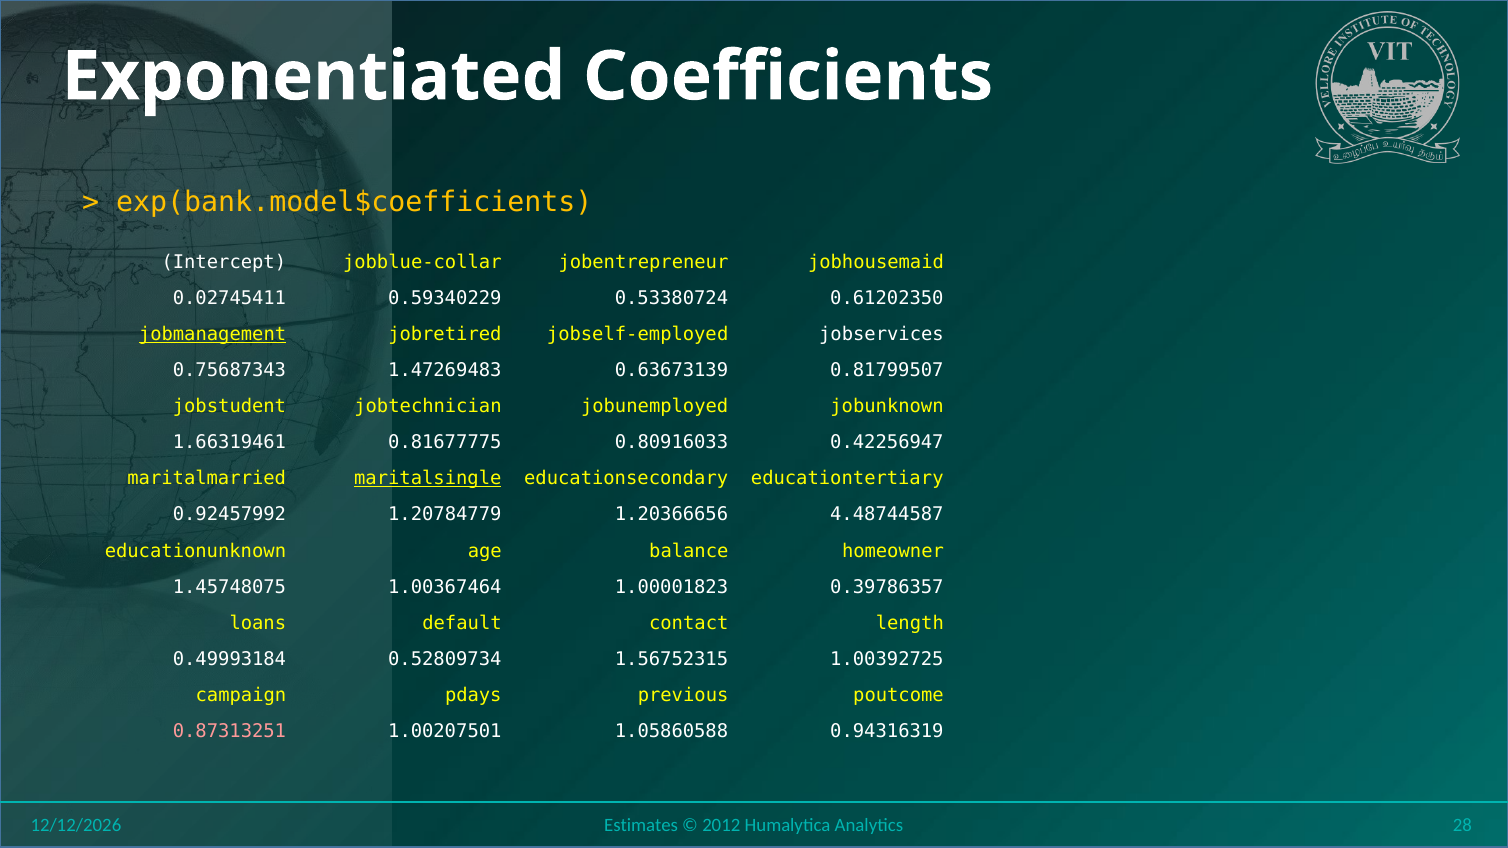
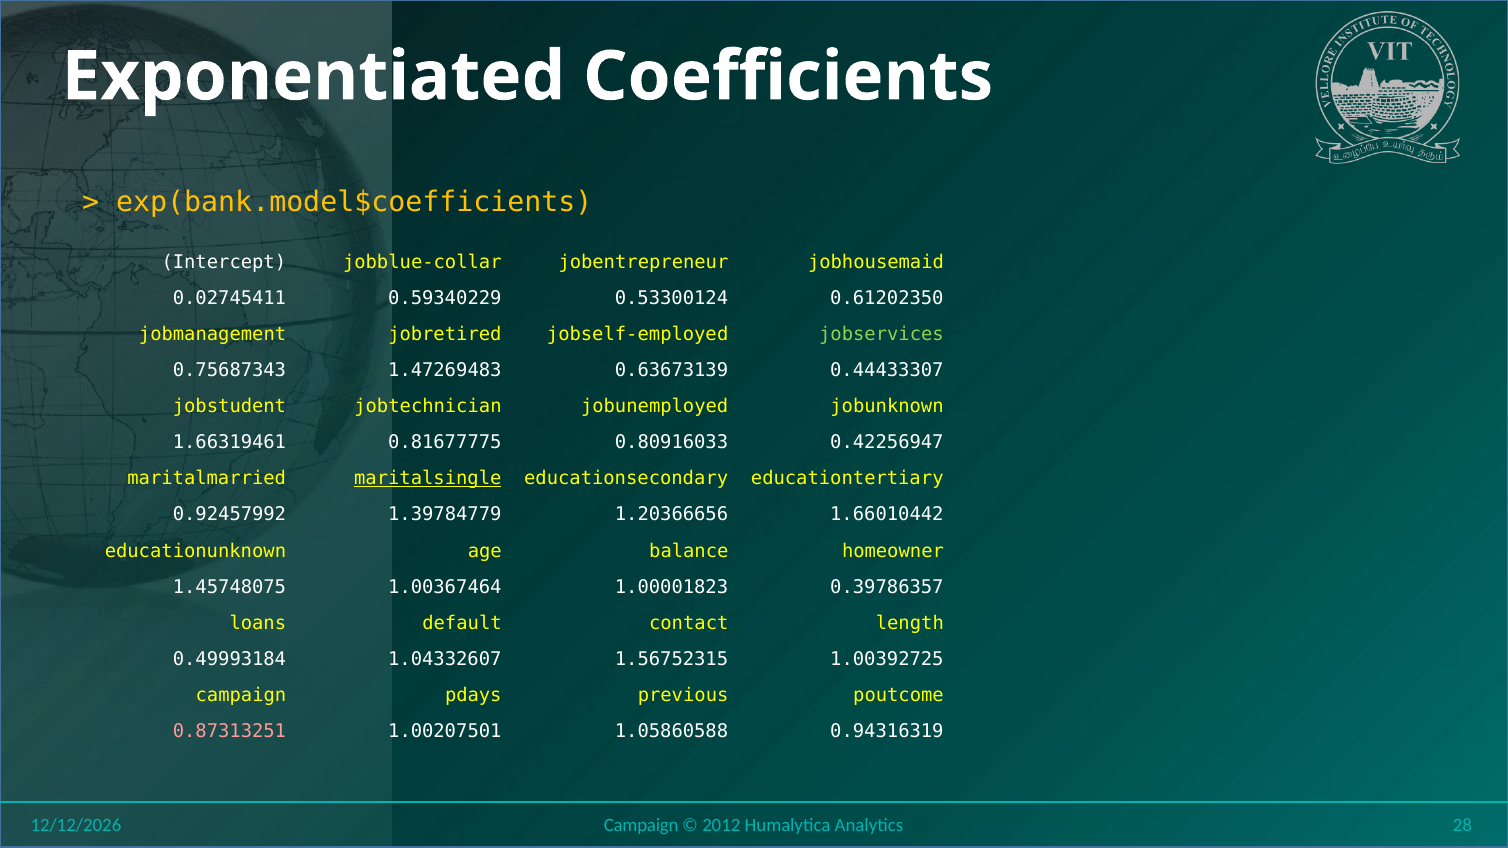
0.53380724: 0.53380724 -> 0.53300124
jobmanagement underline: present -> none
jobservices colour: white -> light green
0.81799507: 0.81799507 -> 0.44433307
1.20784779: 1.20784779 -> 1.39784779
4.48744587: 4.48744587 -> 1.66010442
0.52809734: 0.52809734 -> 1.04332607
Estimates at (641, 826): Estimates -> Campaign
